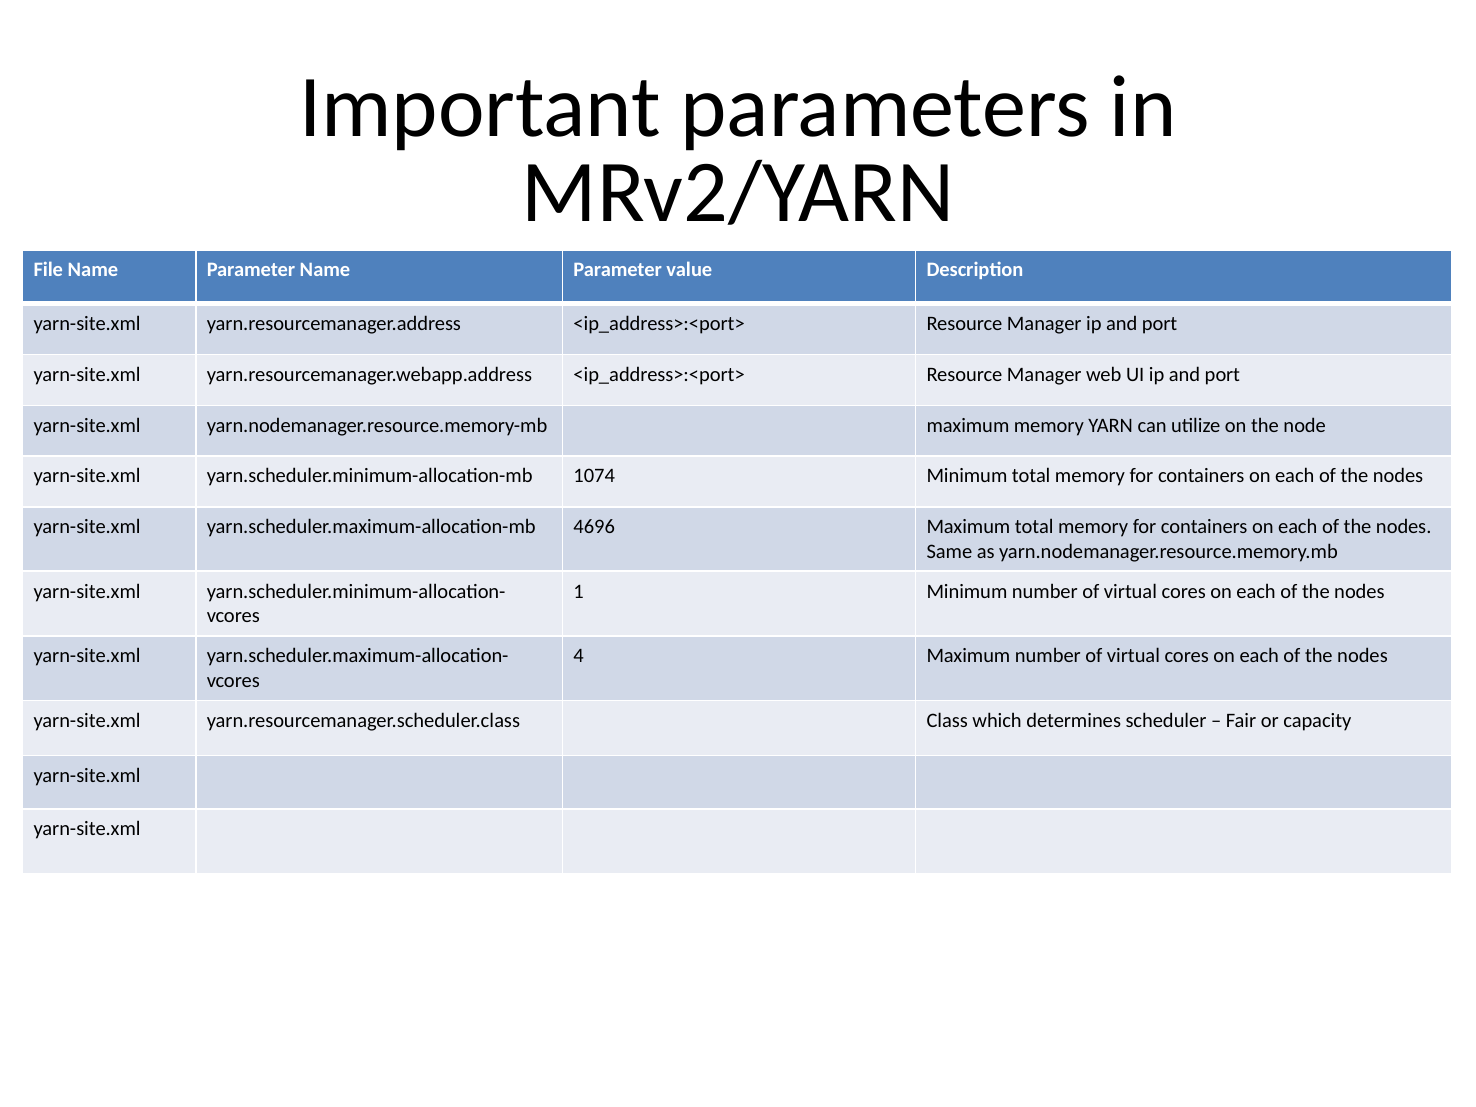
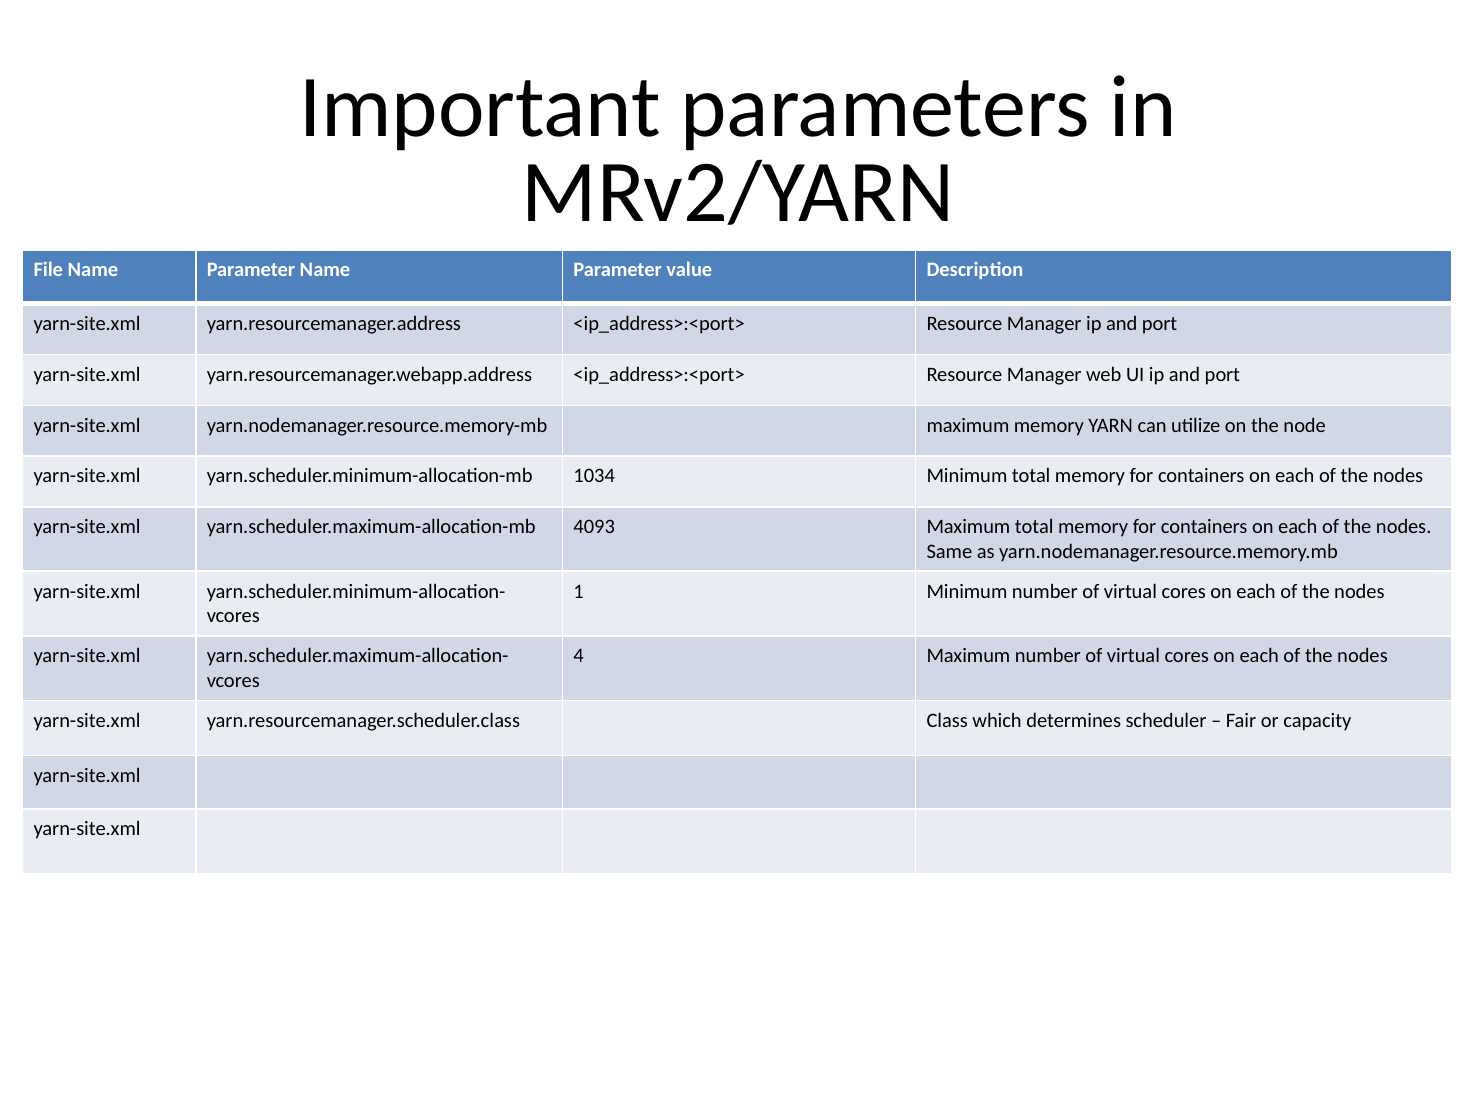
1074: 1074 -> 1034
4696: 4696 -> 4093
